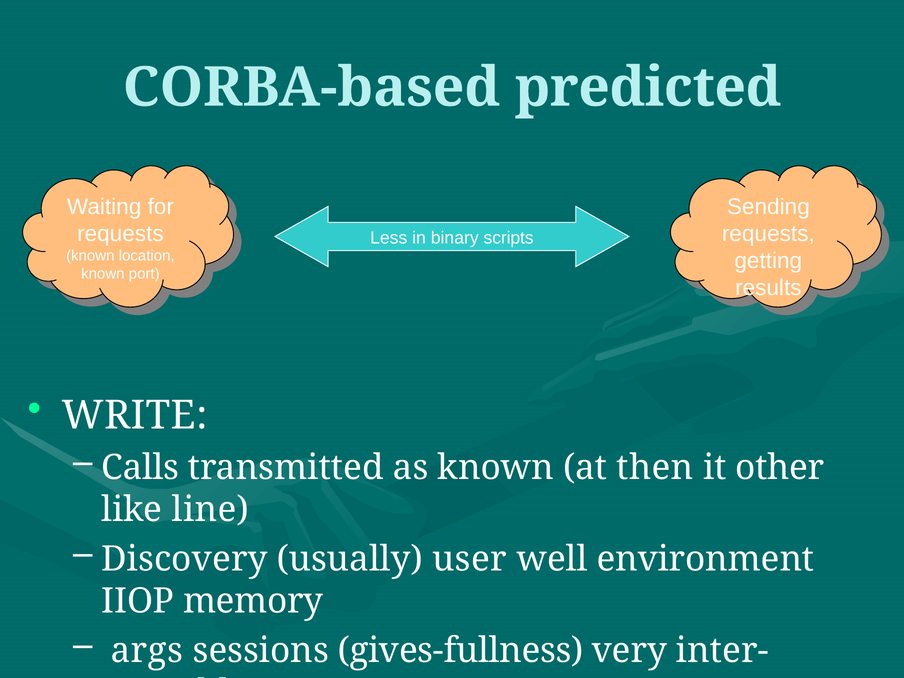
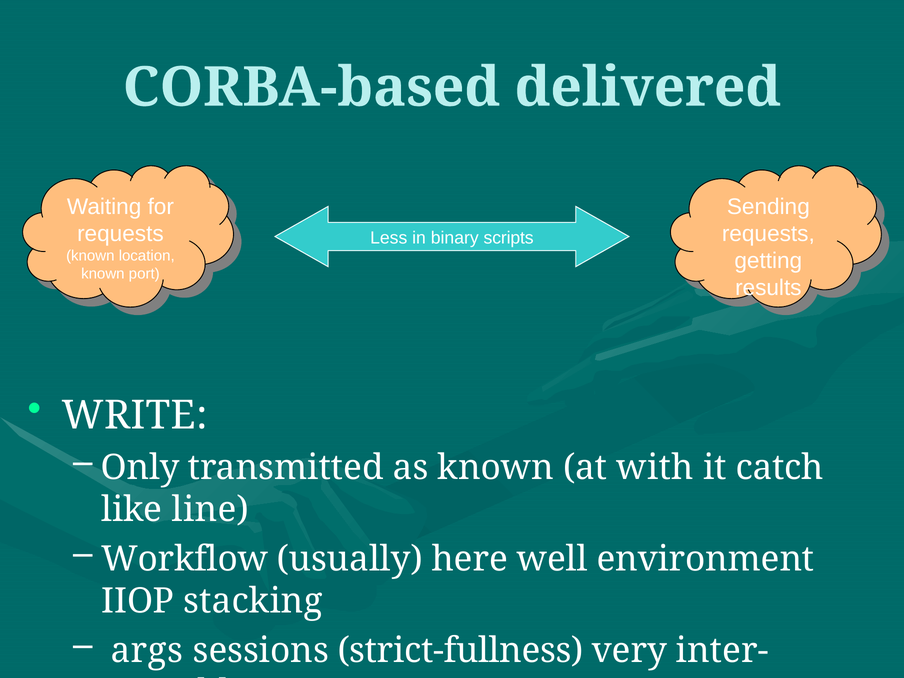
predicted: predicted -> delivered
Calls: Calls -> Only
then: then -> with
other: other -> catch
Discovery: Discovery -> Workflow
user: user -> here
memory: memory -> stacking
gives-fullness: gives-fullness -> strict-fullness
